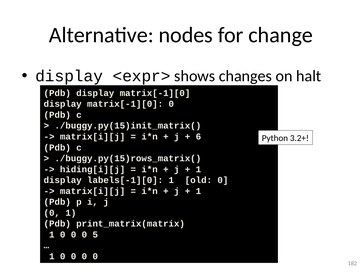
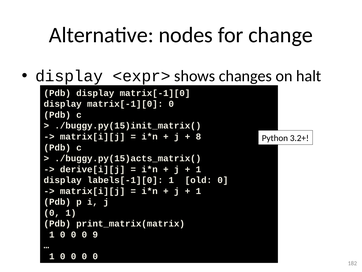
6: 6 -> 8
./buggy.py(15)rows_matrix(: ./buggy.py(15)rows_matrix( -> ./buggy.py(15)acts_matrix(
hiding[i][j: hiding[i][j -> derive[i][j
5: 5 -> 9
